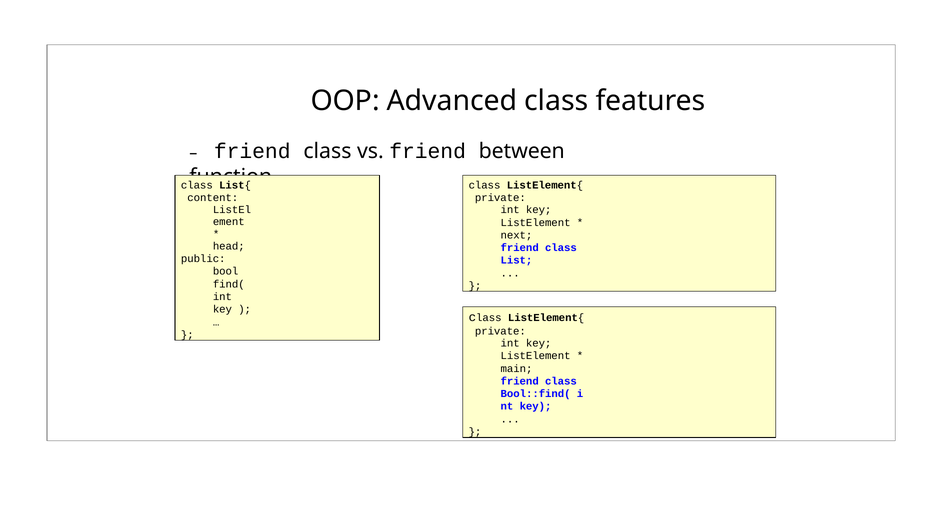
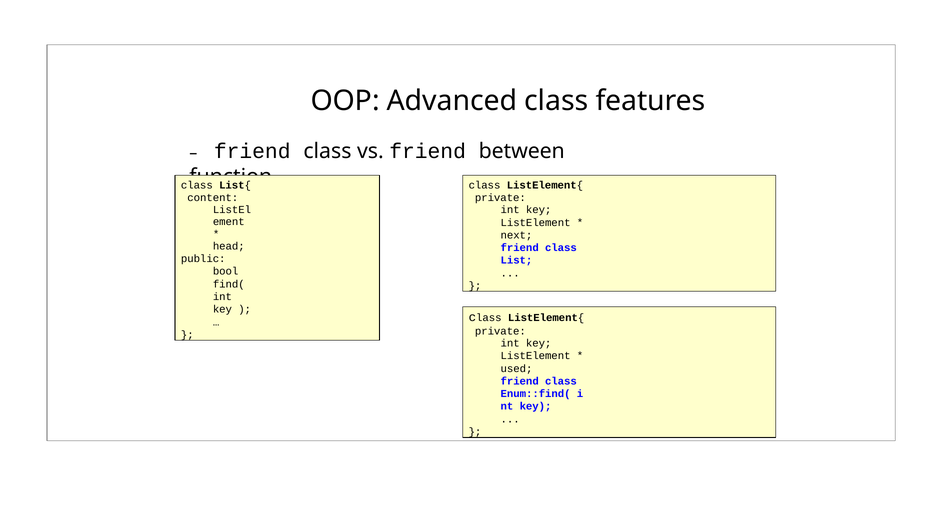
main: main -> used
Bool::find(: Bool::find( -> Enum::find(
